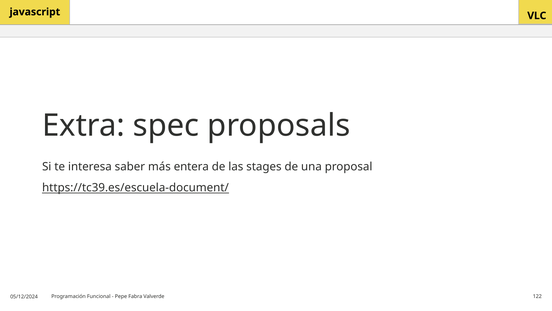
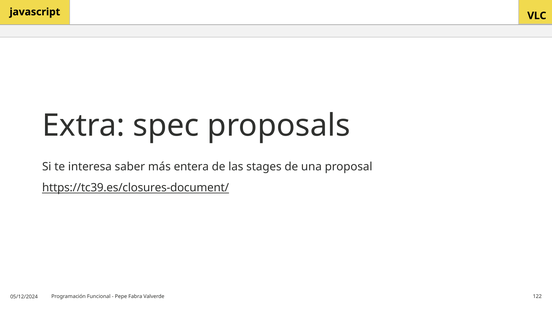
https://tc39.es/escuela-document/: https://tc39.es/escuela-document/ -> https://tc39.es/closures-document/
